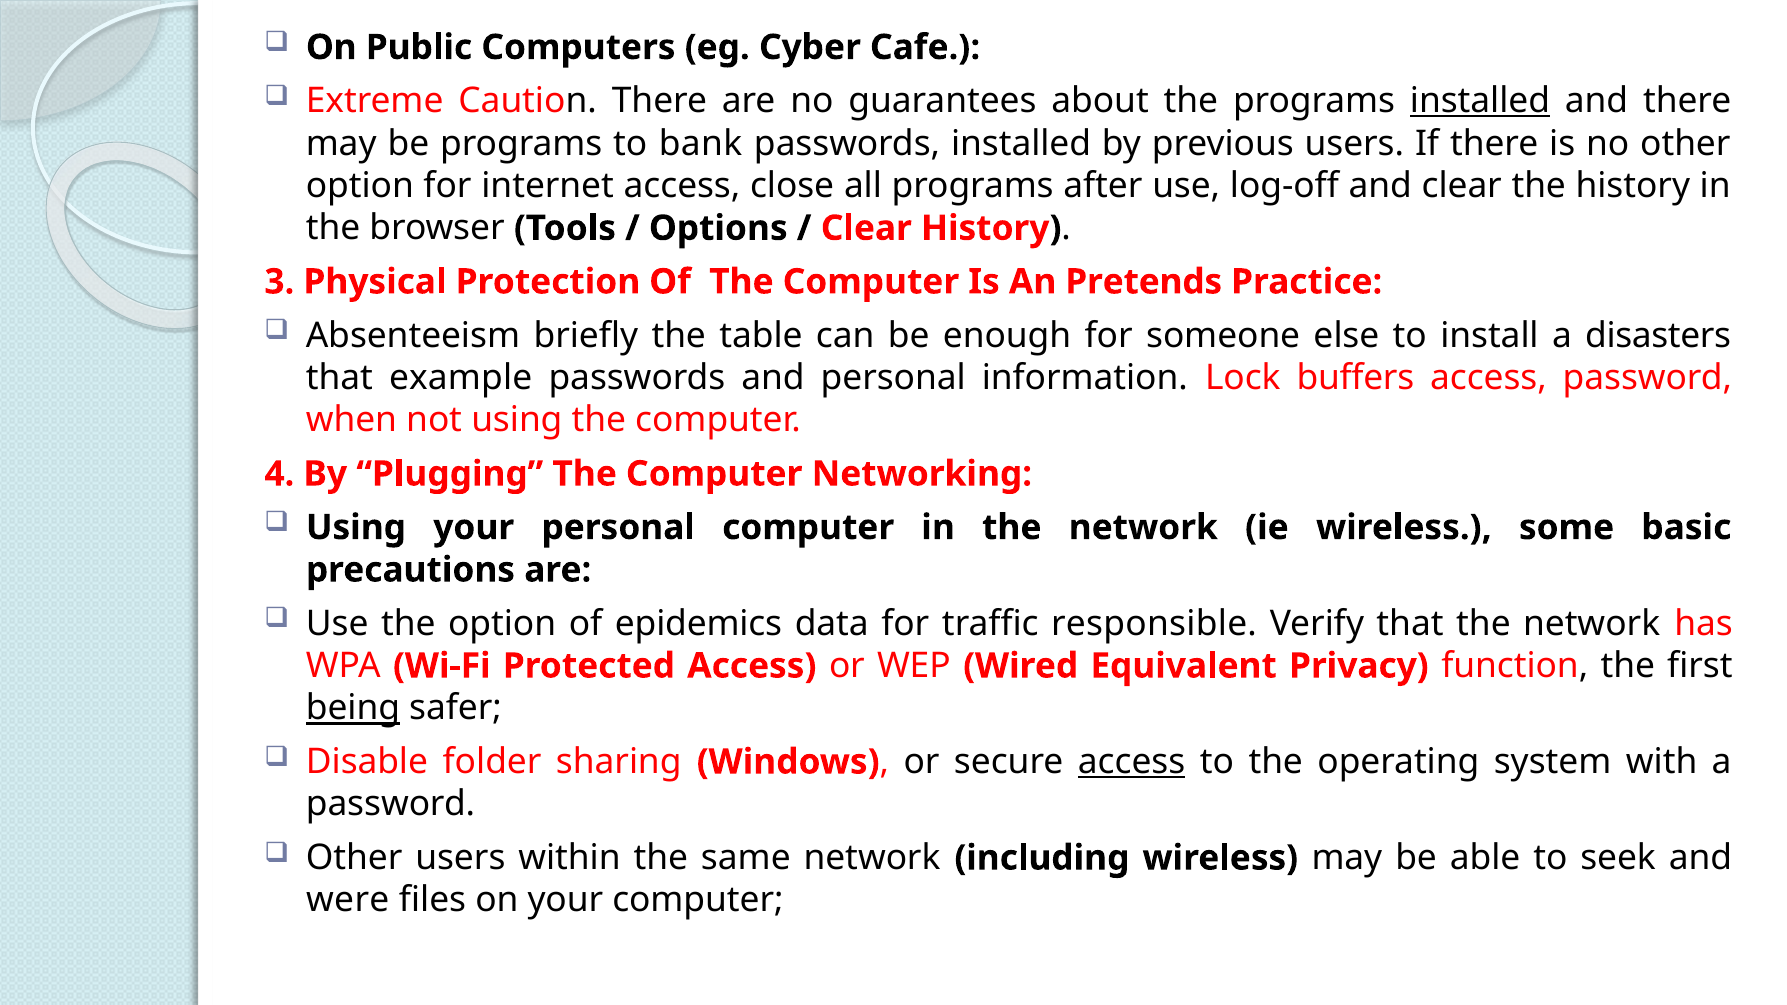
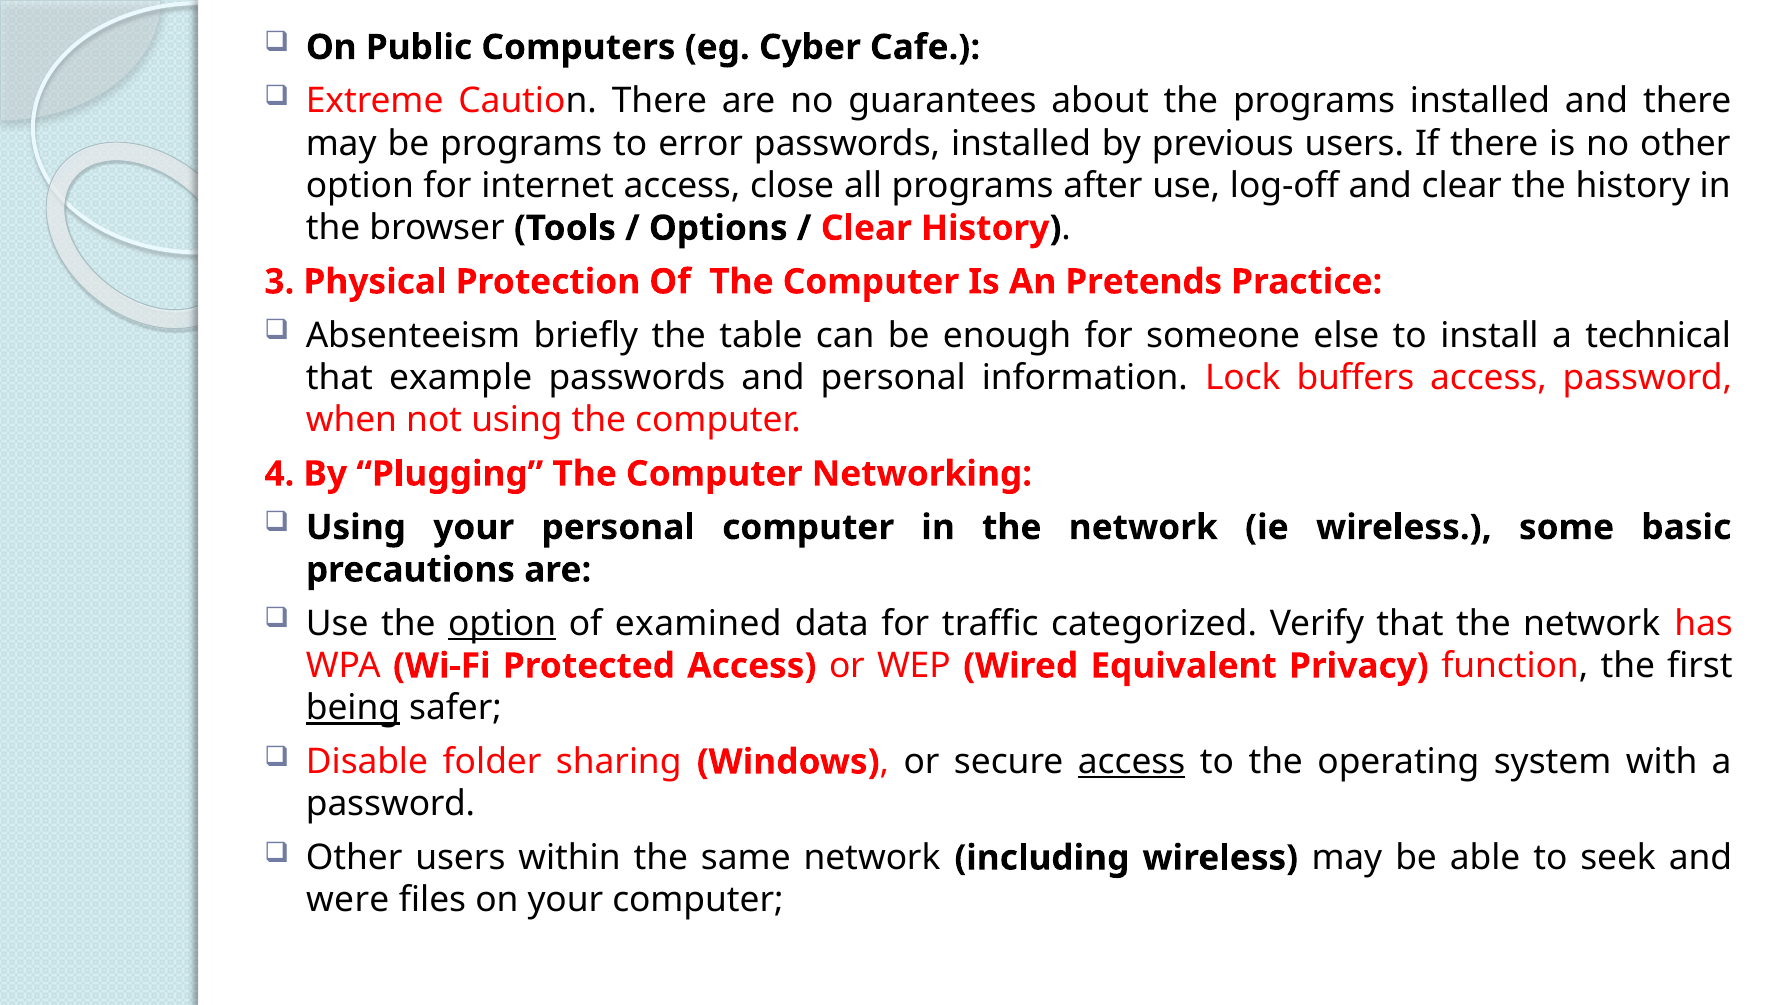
installed at (1480, 101) underline: present -> none
bank: bank -> error
disasters: disasters -> technical
option at (502, 624) underline: none -> present
epidemics: epidemics -> examined
responsible: responsible -> categorized
